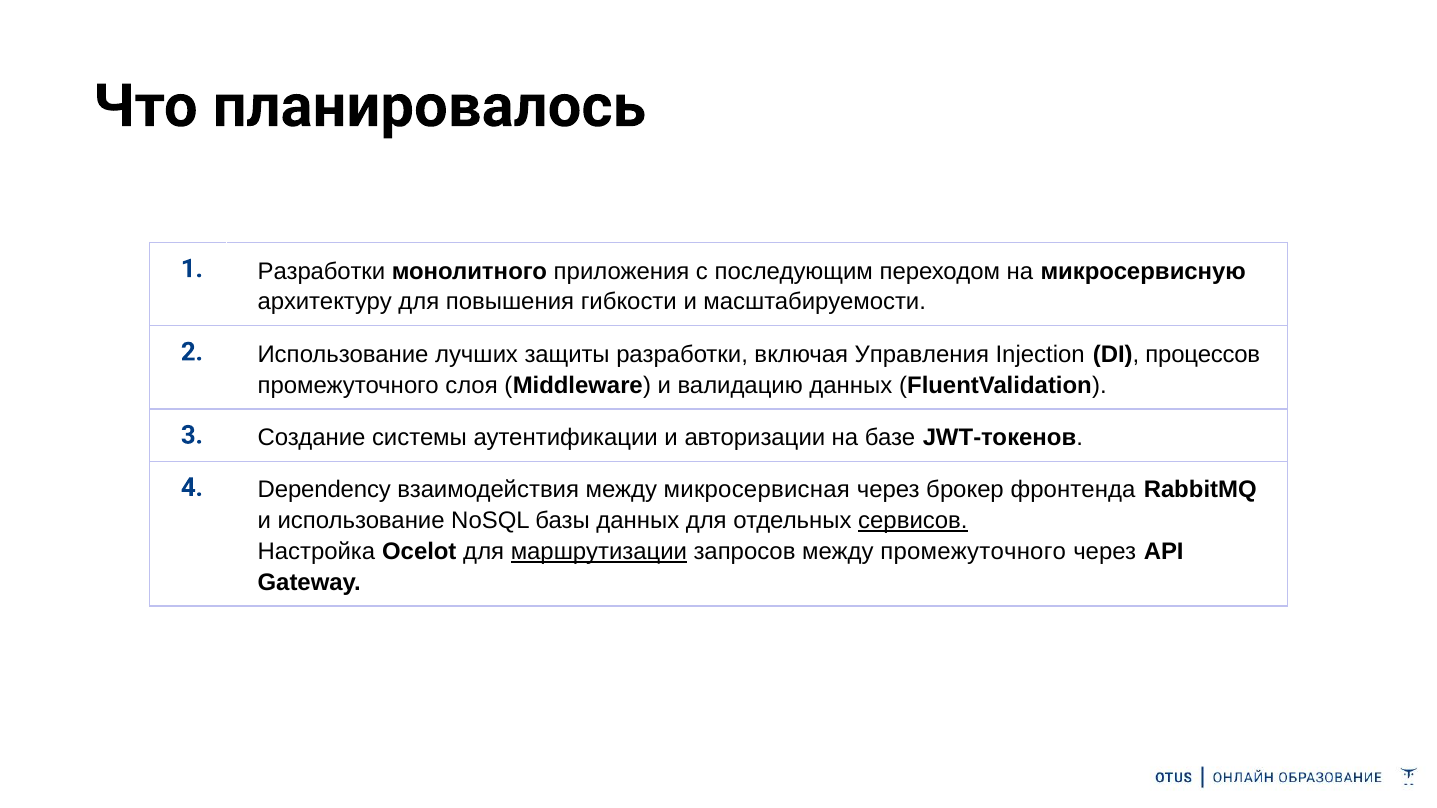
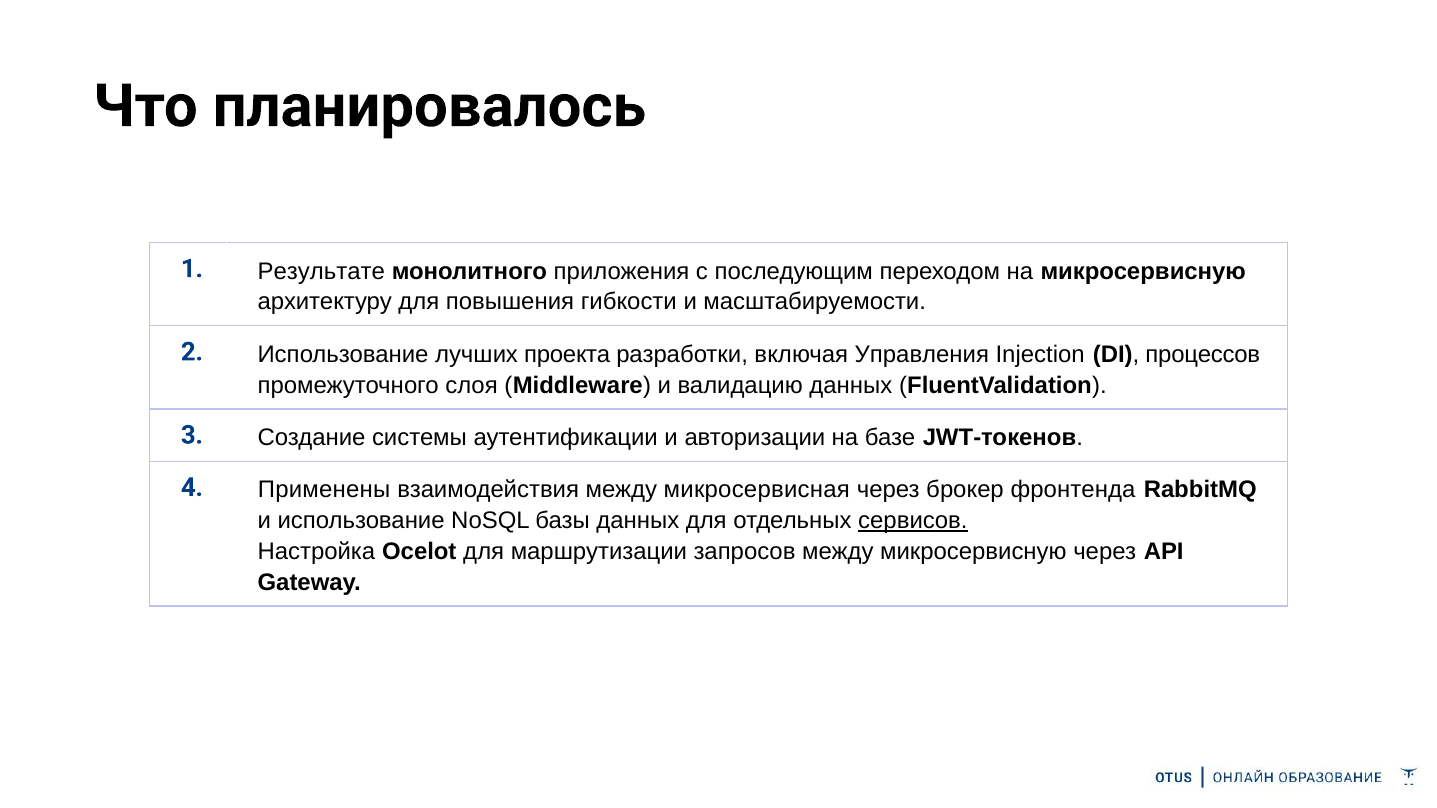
1 Разработки: Разработки -> Результате
защиты: защиты -> проекта
Dependency: Dependency -> Применены
маршрутизации underline: present -> none
между промежуточного: промежуточного -> микросервисную
